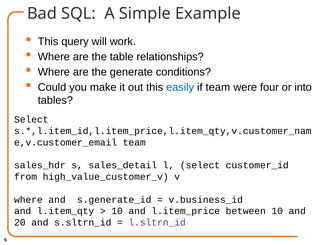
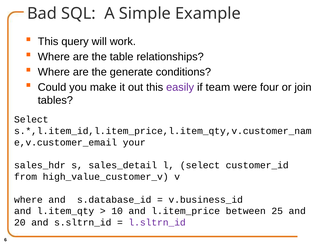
easily colour: blue -> purple
into: into -> join
team at (134, 143): team -> your
s.generate_id: s.generate_id -> s.database_id
between 10: 10 -> 25
